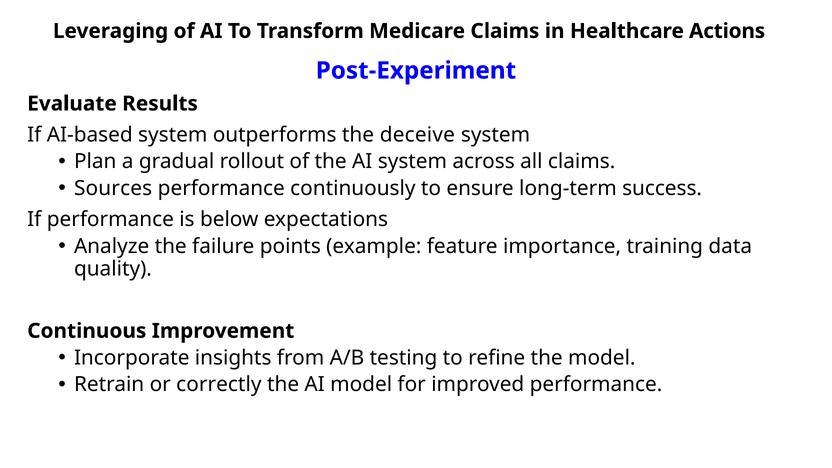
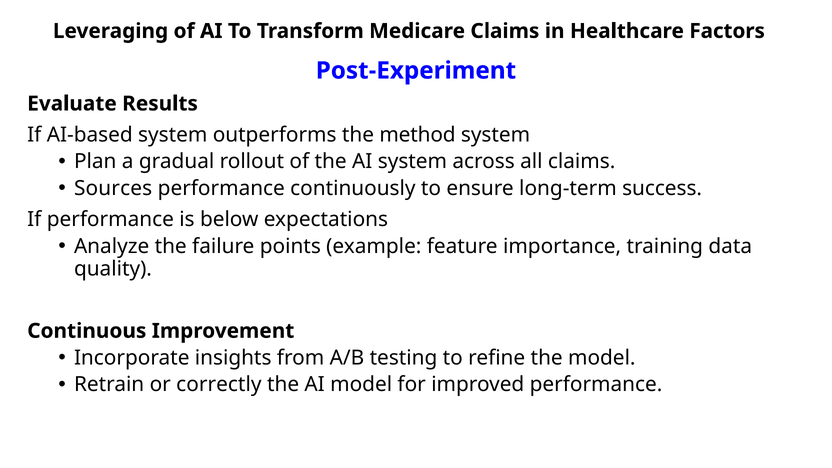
Actions: Actions -> Factors
deceive: deceive -> method
